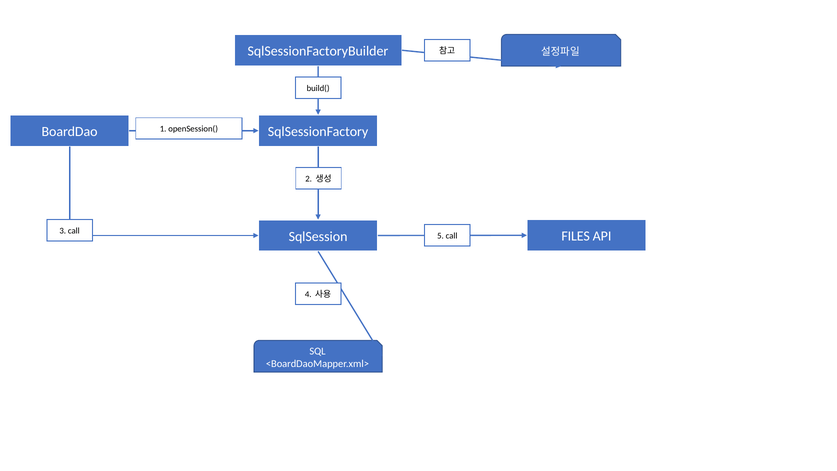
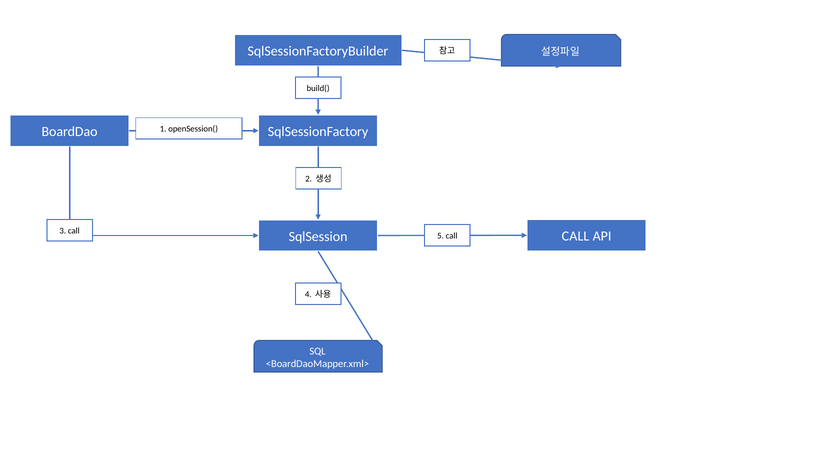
SqlSession FILES: FILES -> CALL
